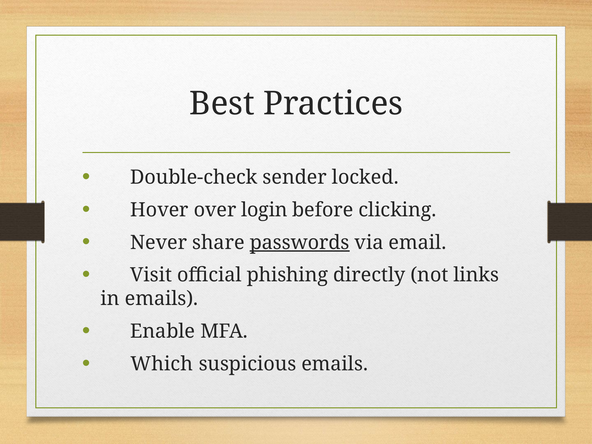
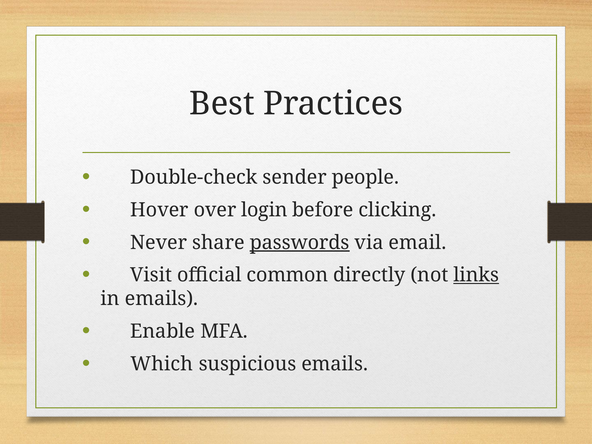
locked: locked -> people
phishing: phishing -> common
links underline: none -> present
